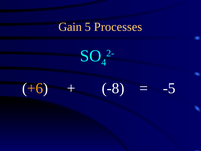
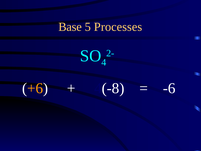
Gain: Gain -> Base
-5: -5 -> -6
